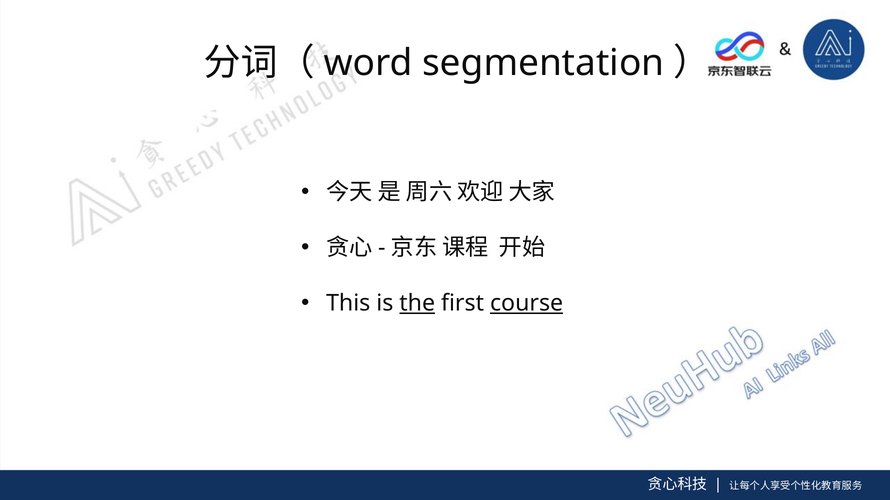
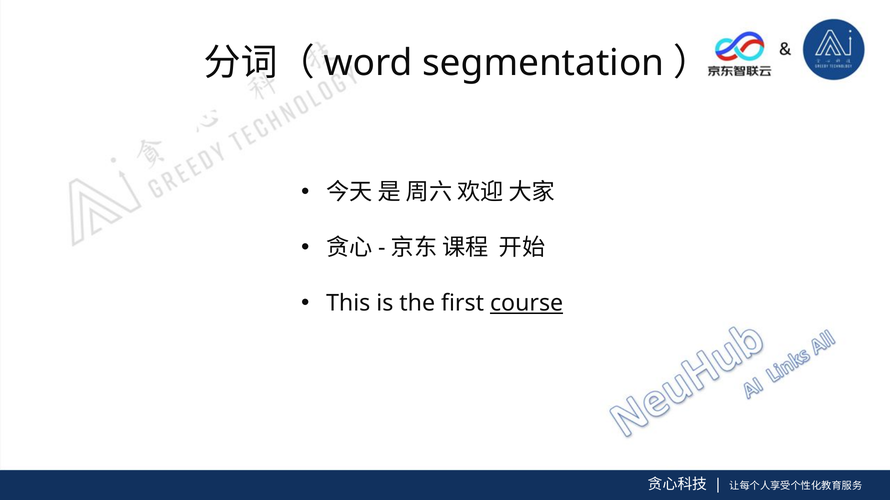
the underline: present -> none
